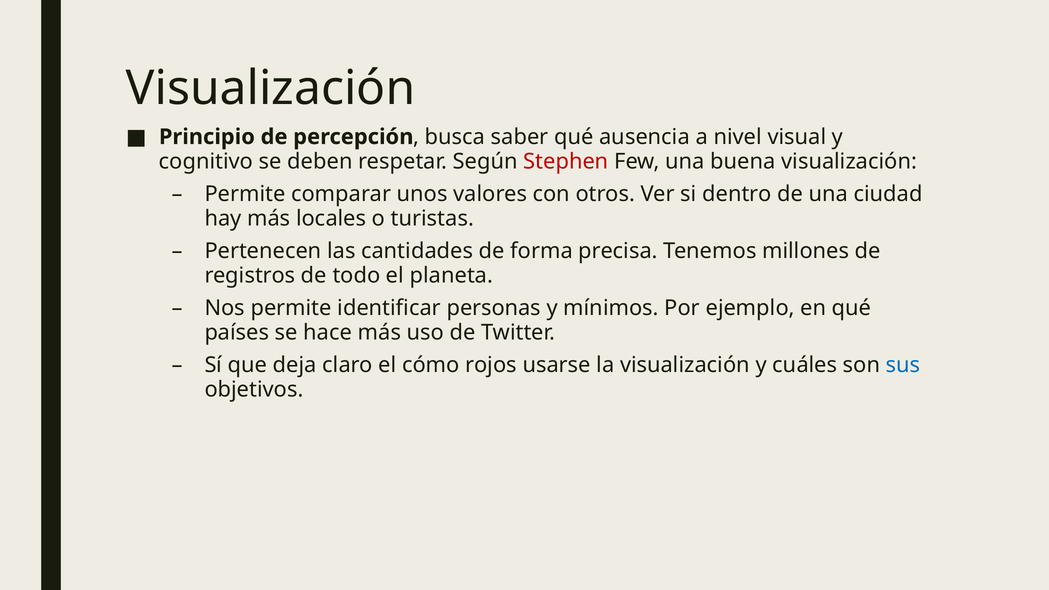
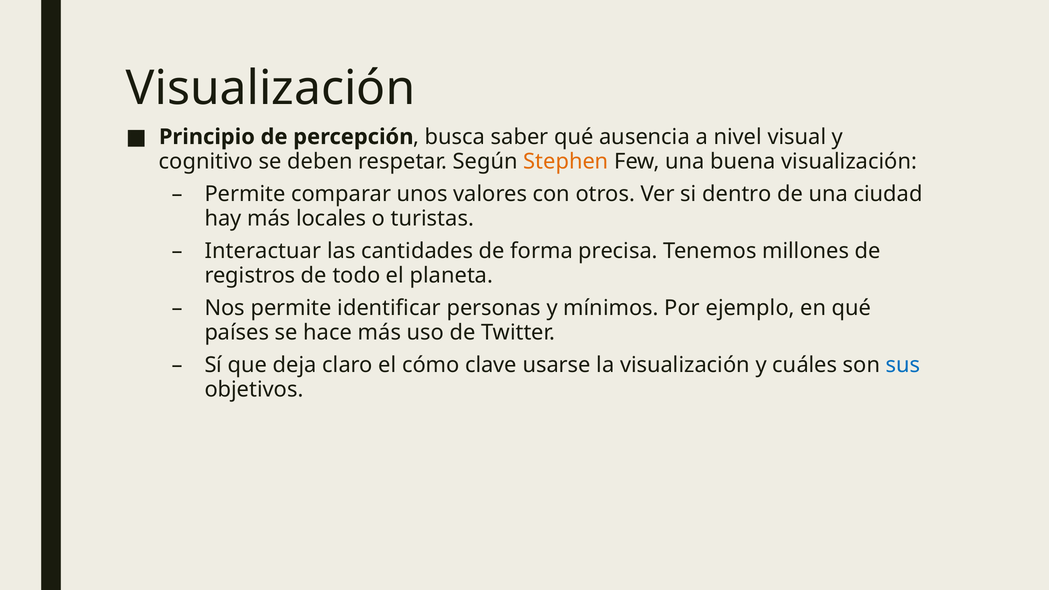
Stephen colour: red -> orange
Pertenecen: Pertenecen -> Interactuar
rojos: rojos -> clave
